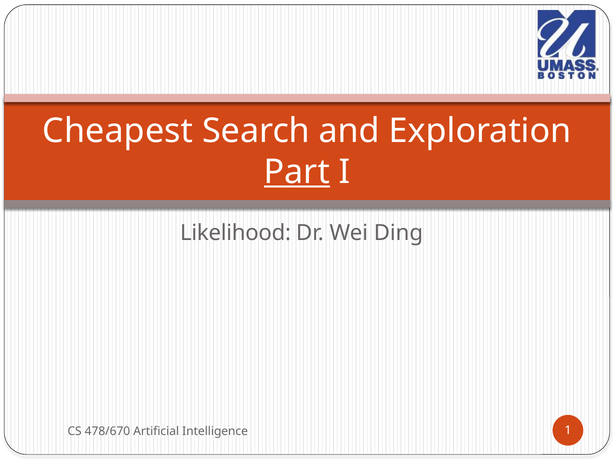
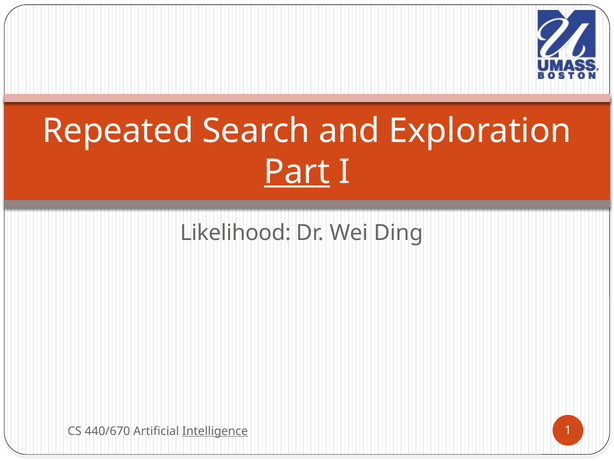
Cheapest: Cheapest -> Repeated
478/670: 478/670 -> 440/670
Intelligence underline: none -> present
